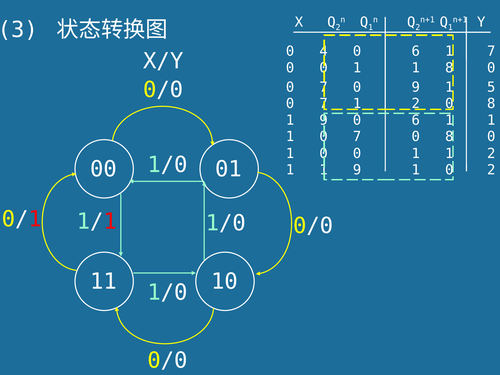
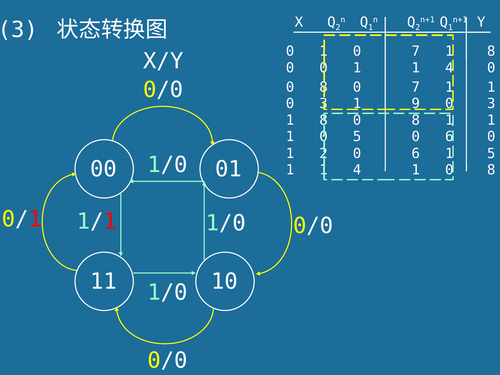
4 at (324, 51): 4 -> 1
6 at (416, 51): 6 -> 7
7 at (491, 51): 7 -> 8
0 1 1 8: 8 -> 4
7 at (324, 87): 7 -> 8
9 at (416, 87): 9 -> 7
5 at (491, 87): 5 -> 1
7 at (324, 104): 7 -> 3
2 at (416, 104): 2 -> 9
8 at (491, 104): 8 -> 3
9 at (324, 120): 9 -> 8
6 at (416, 120): 6 -> 8
1 0 7: 7 -> 5
8 at (449, 137): 8 -> 6
0 at (324, 154): 0 -> 2
1 at (416, 154): 1 -> 6
2 at (491, 154): 2 -> 5
9 at (357, 170): 9 -> 4
1 0 2: 2 -> 8
